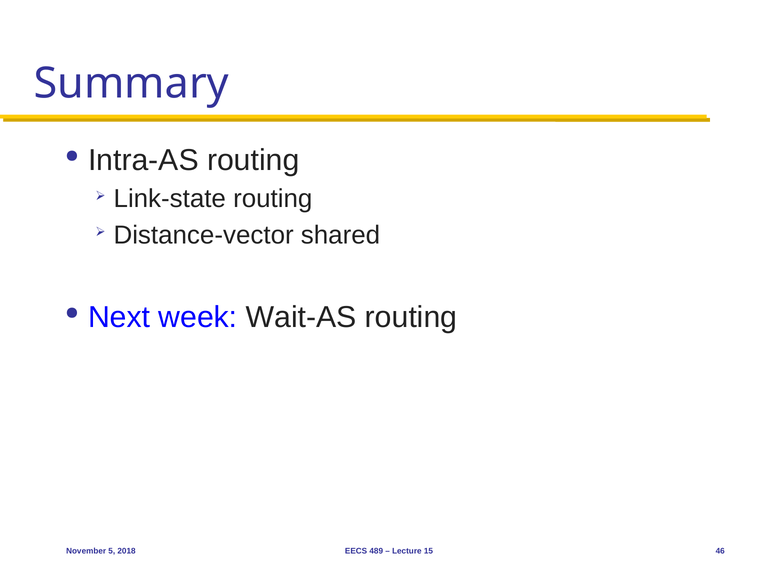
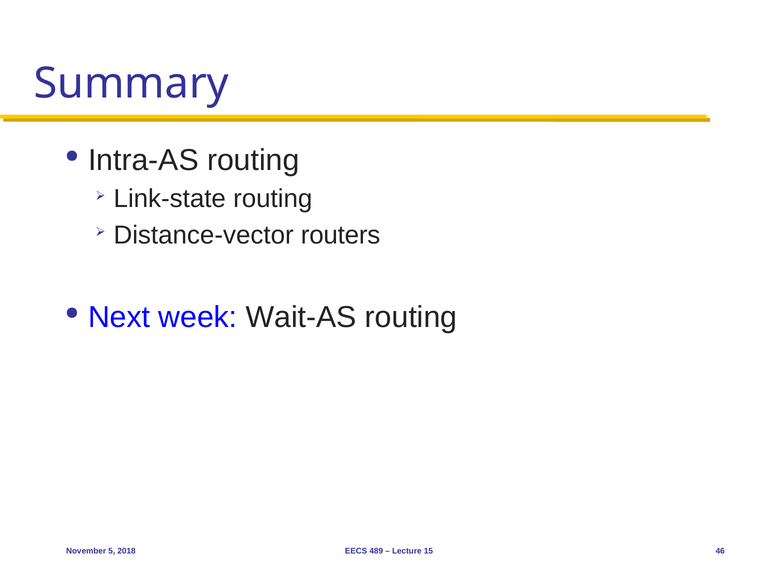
shared: shared -> routers
